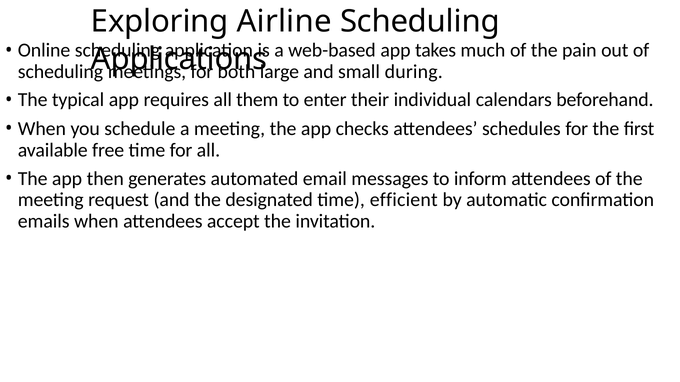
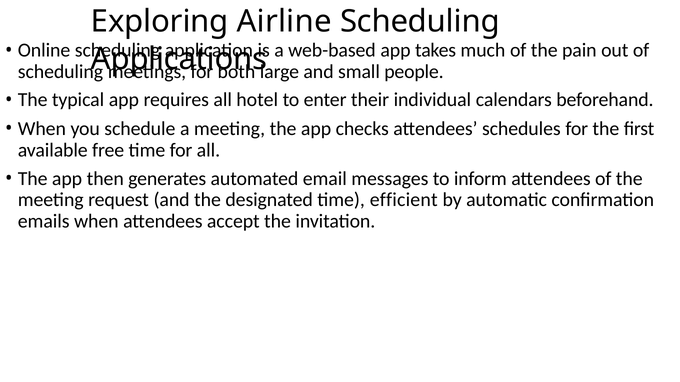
during: during -> people
them: them -> hotel
